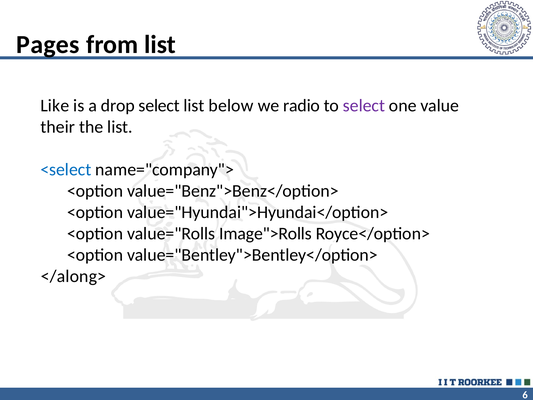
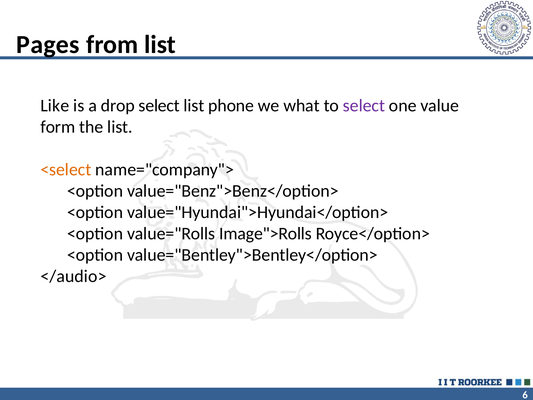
below: below -> phone
radio: radio -> what
their: their -> form
<select colour: blue -> orange
</along>: </along> -> </audio>
